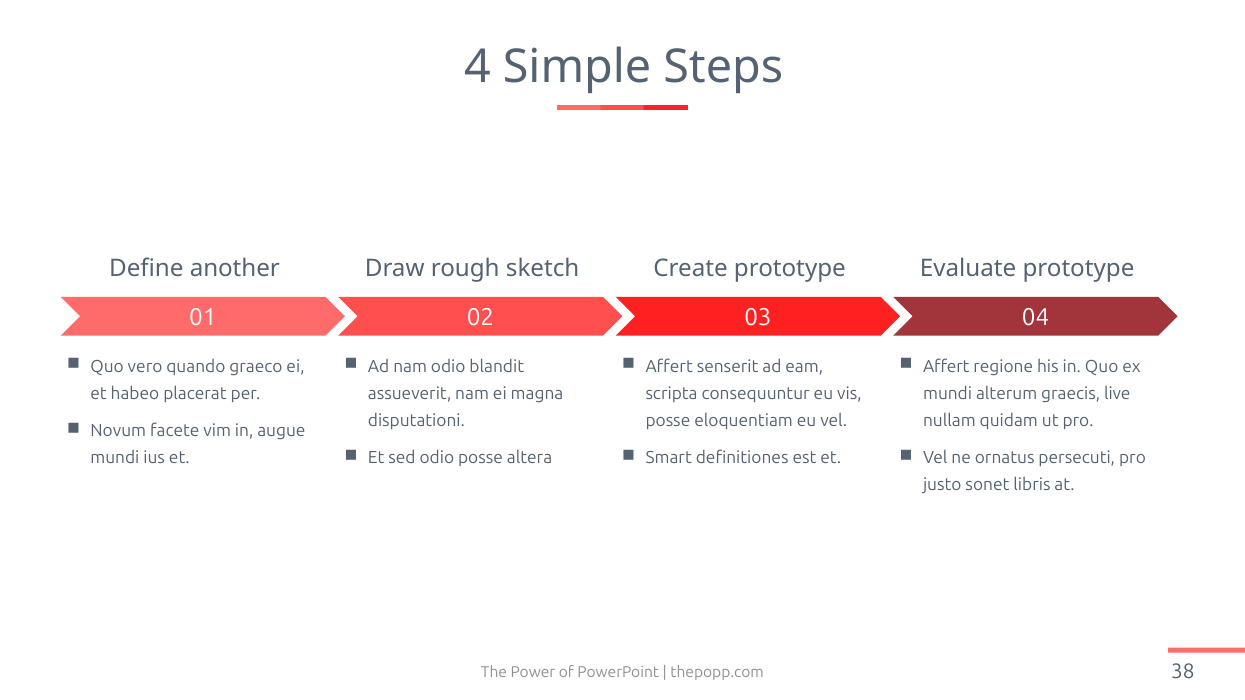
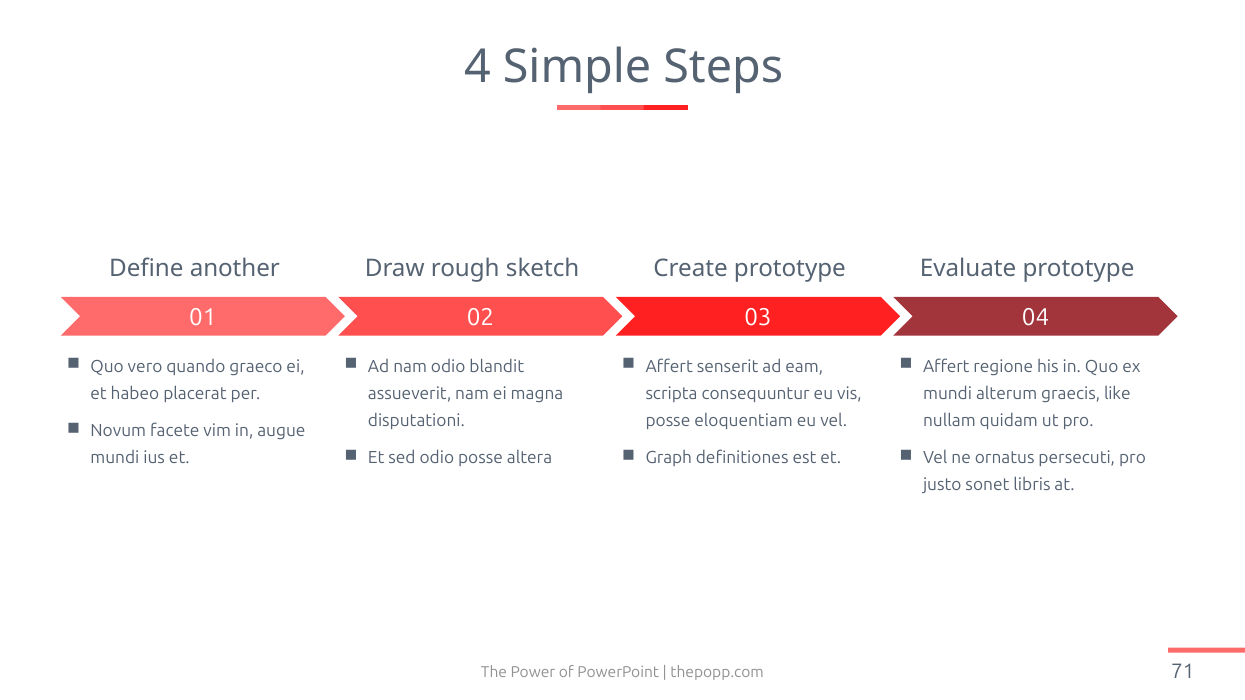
live: live -> like
Smart: Smart -> Graph
38: 38 -> 71
